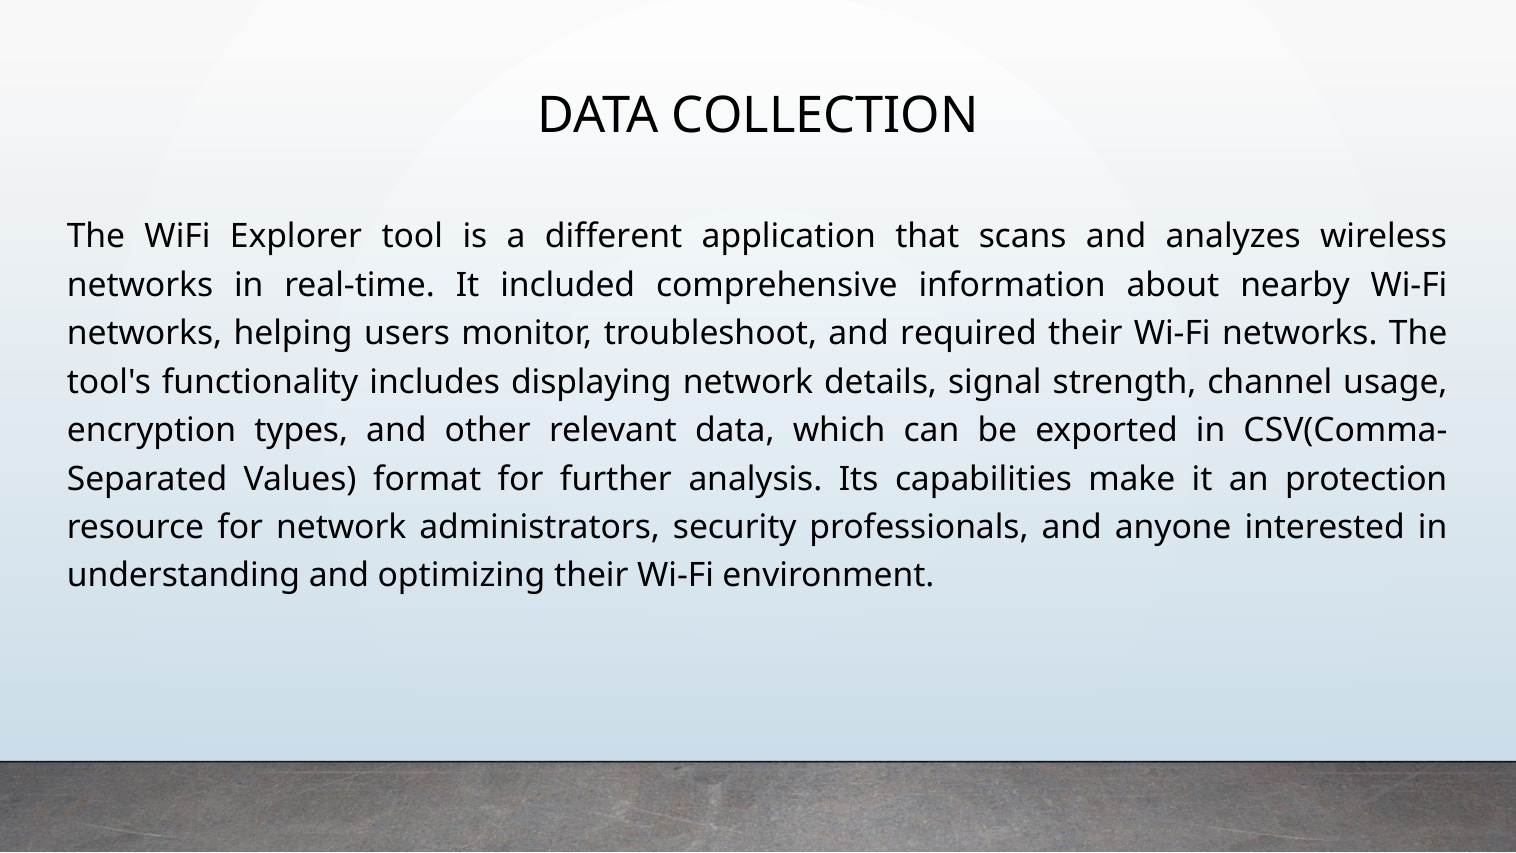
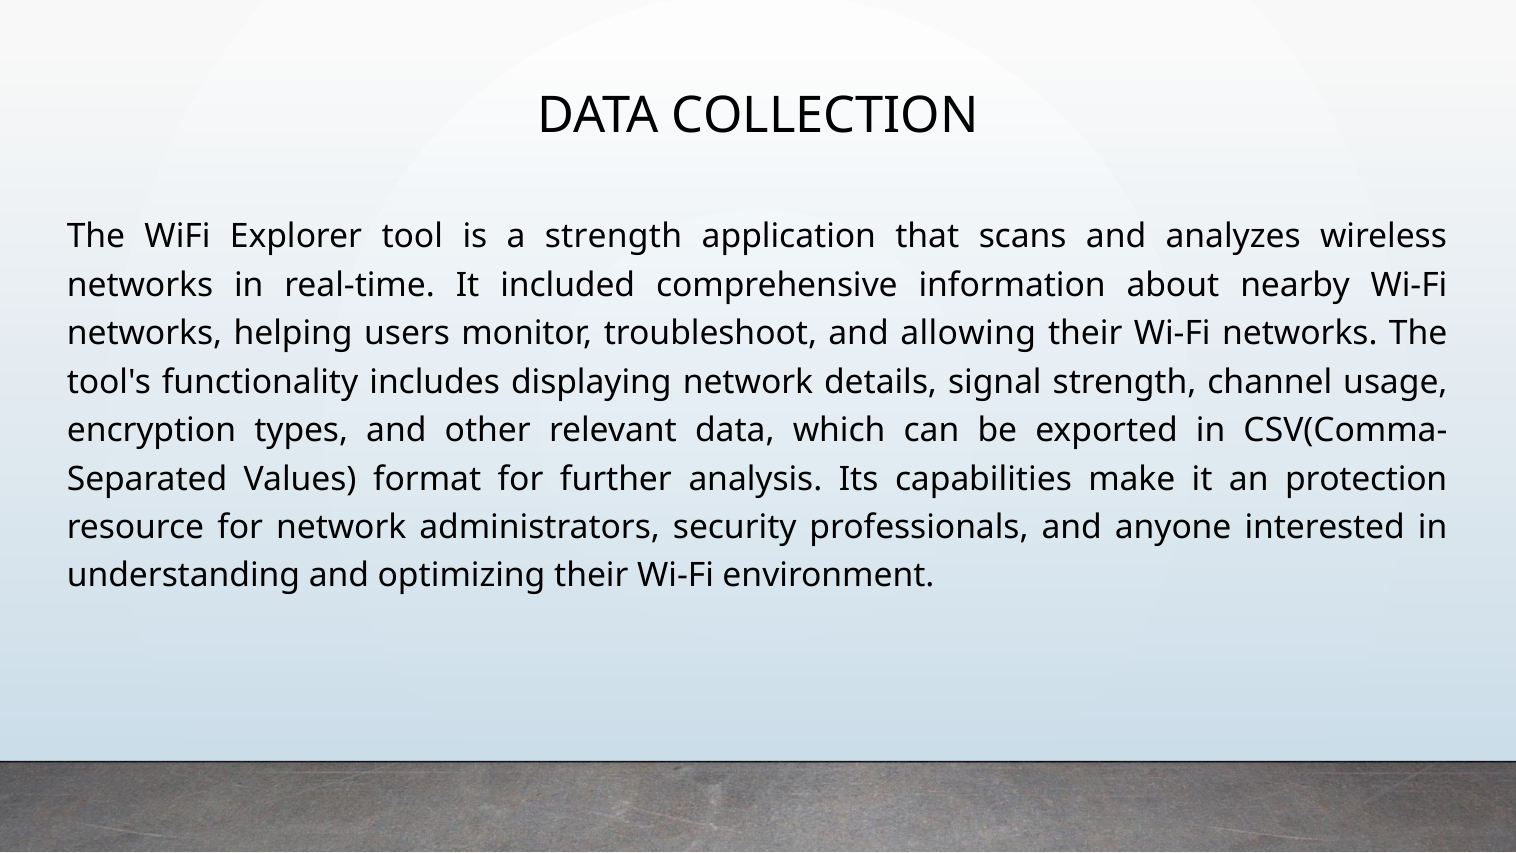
a different: different -> strength
required: required -> allowing
